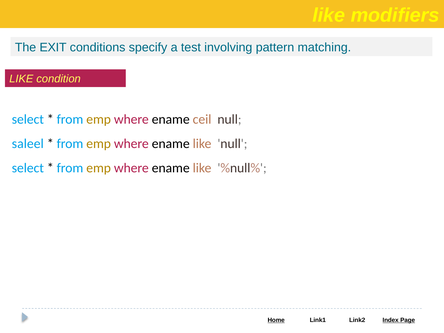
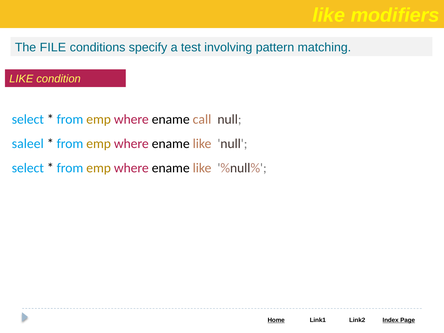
EXIT: EXIT -> FILE
ceil: ceil -> call
